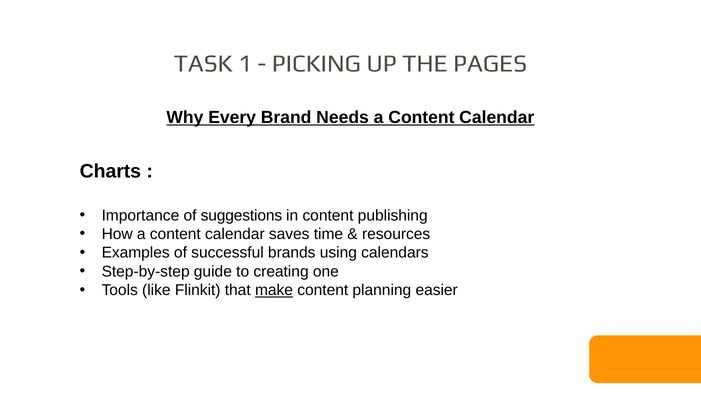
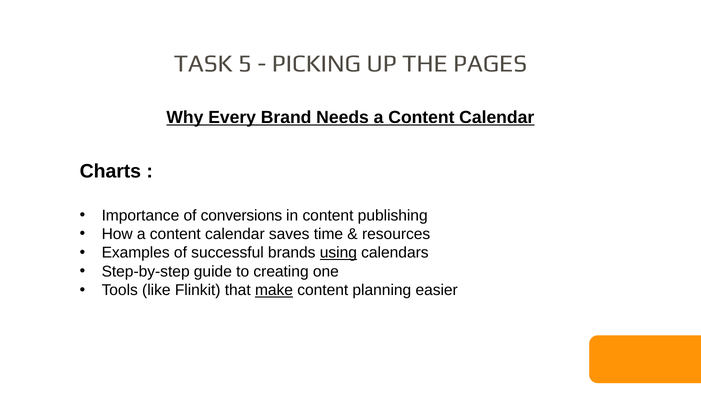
1: 1 -> 5
suggestions: suggestions -> conversions
using underline: none -> present
